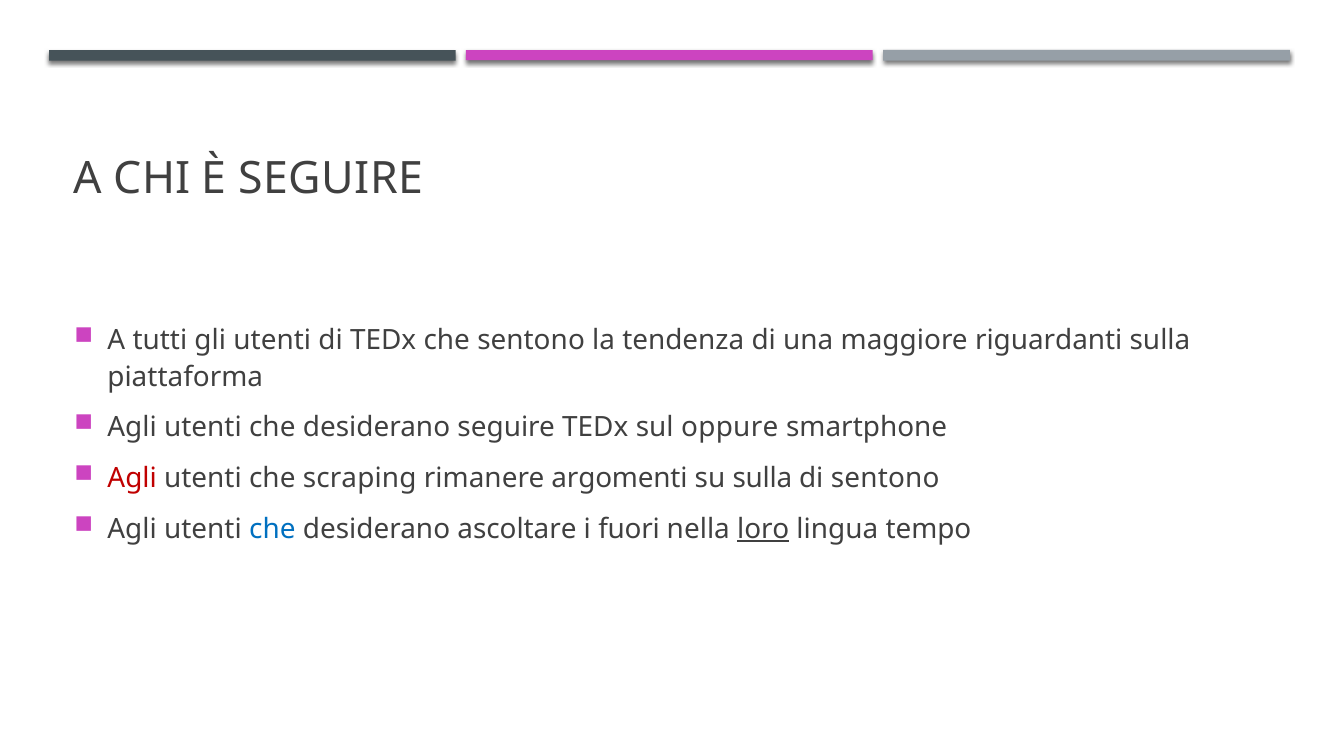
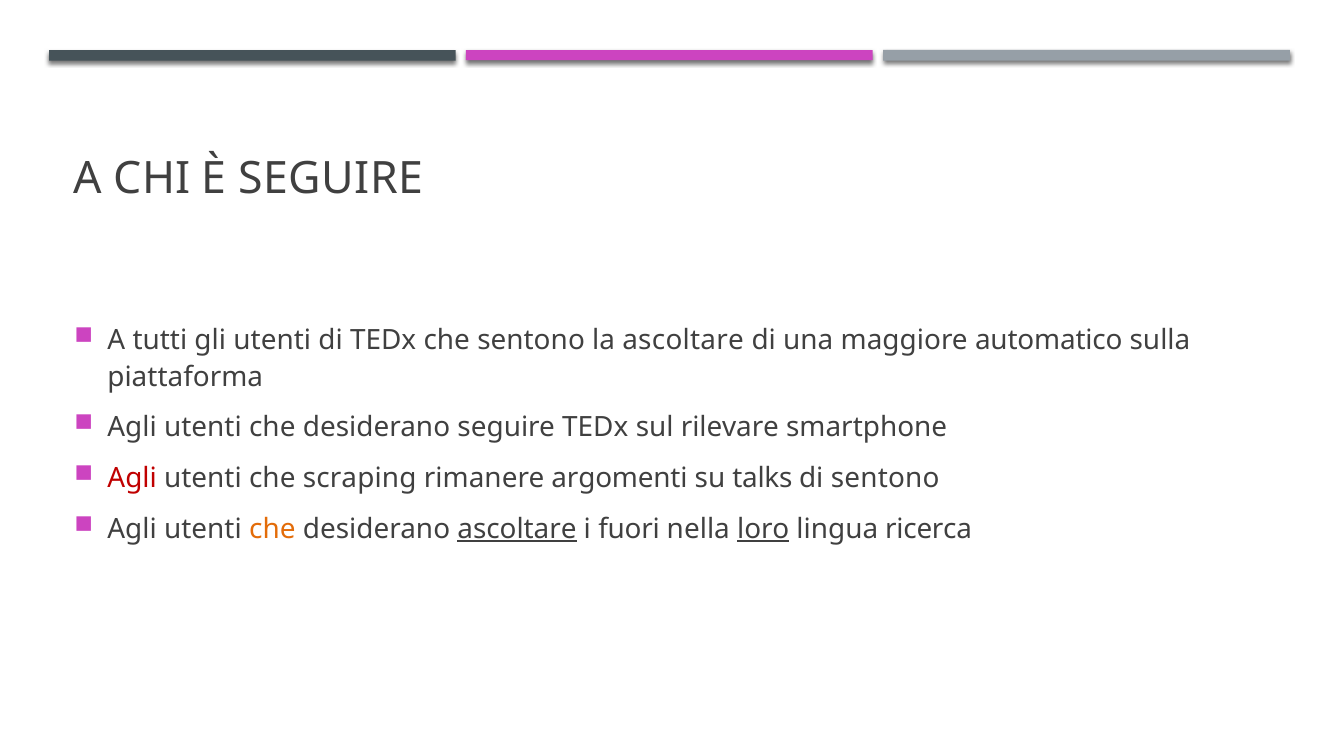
la tendenza: tendenza -> ascoltare
riguardanti: riguardanti -> automatico
oppure: oppure -> rilevare
su sulla: sulla -> talks
che at (272, 529) colour: blue -> orange
ascoltare at (517, 529) underline: none -> present
tempo: tempo -> ricerca
